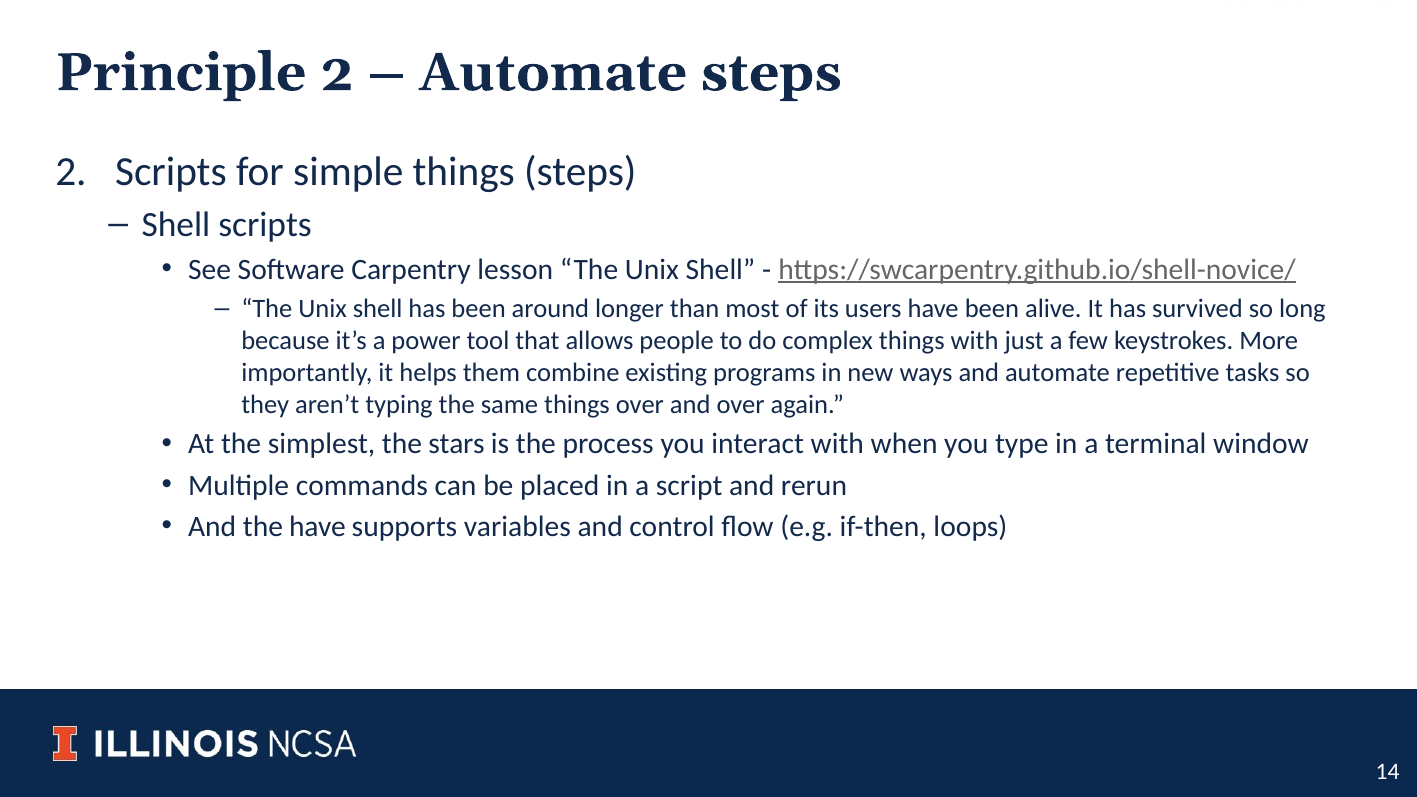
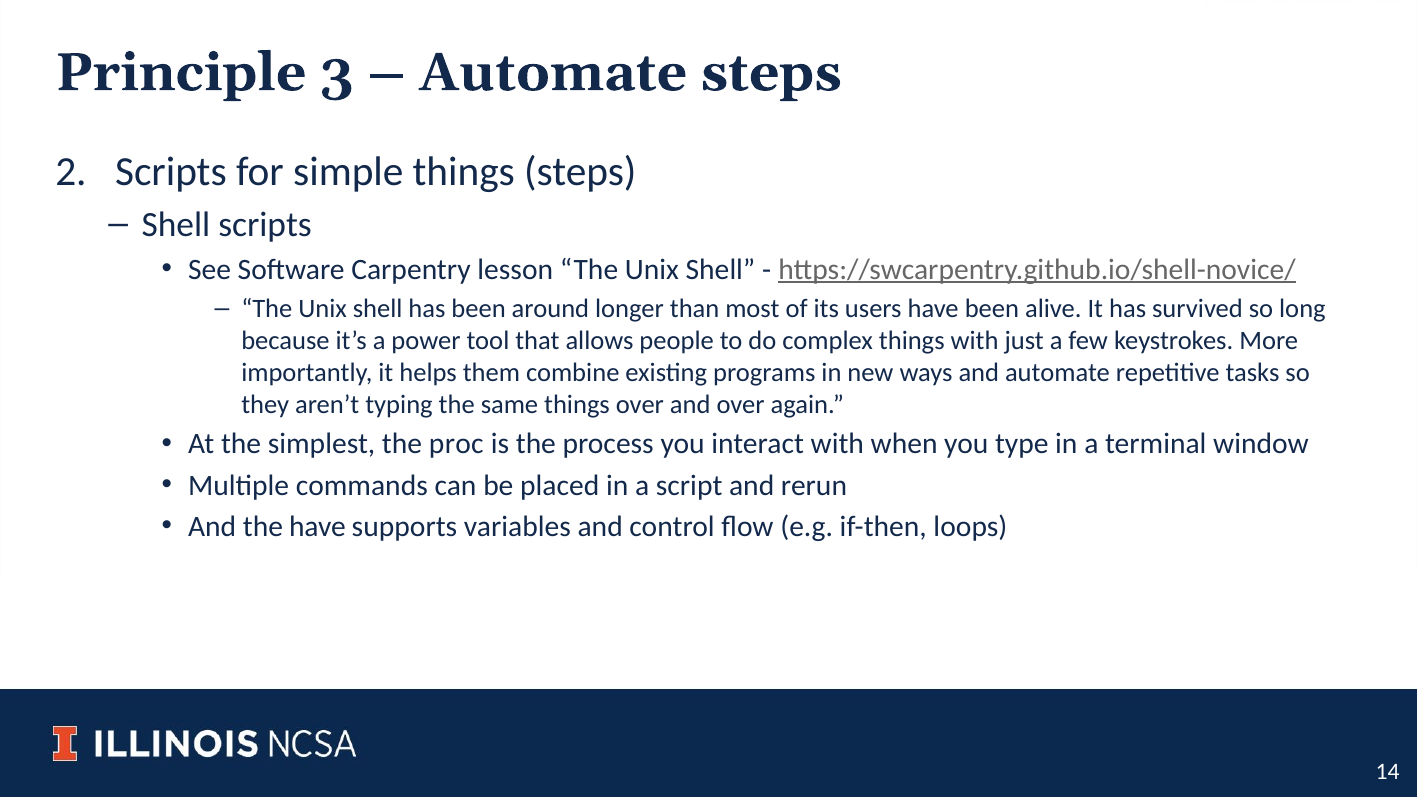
Principle 2: 2 -> 3
stars: stars -> proc
